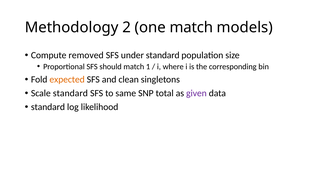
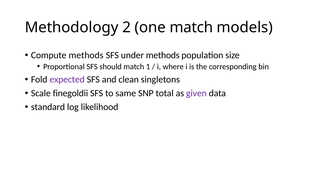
Compute removed: removed -> methods
under standard: standard -> methods
expected colour: orange -> purple
Scale standard: standard -> finegoldii
